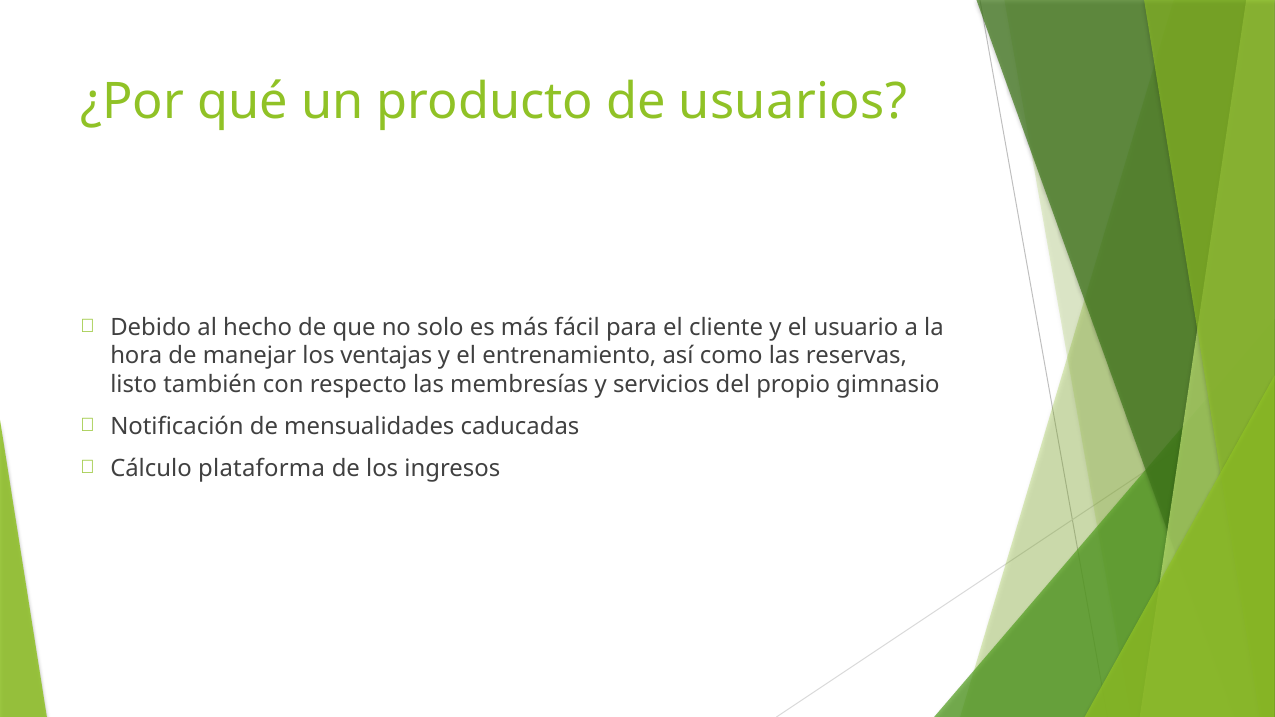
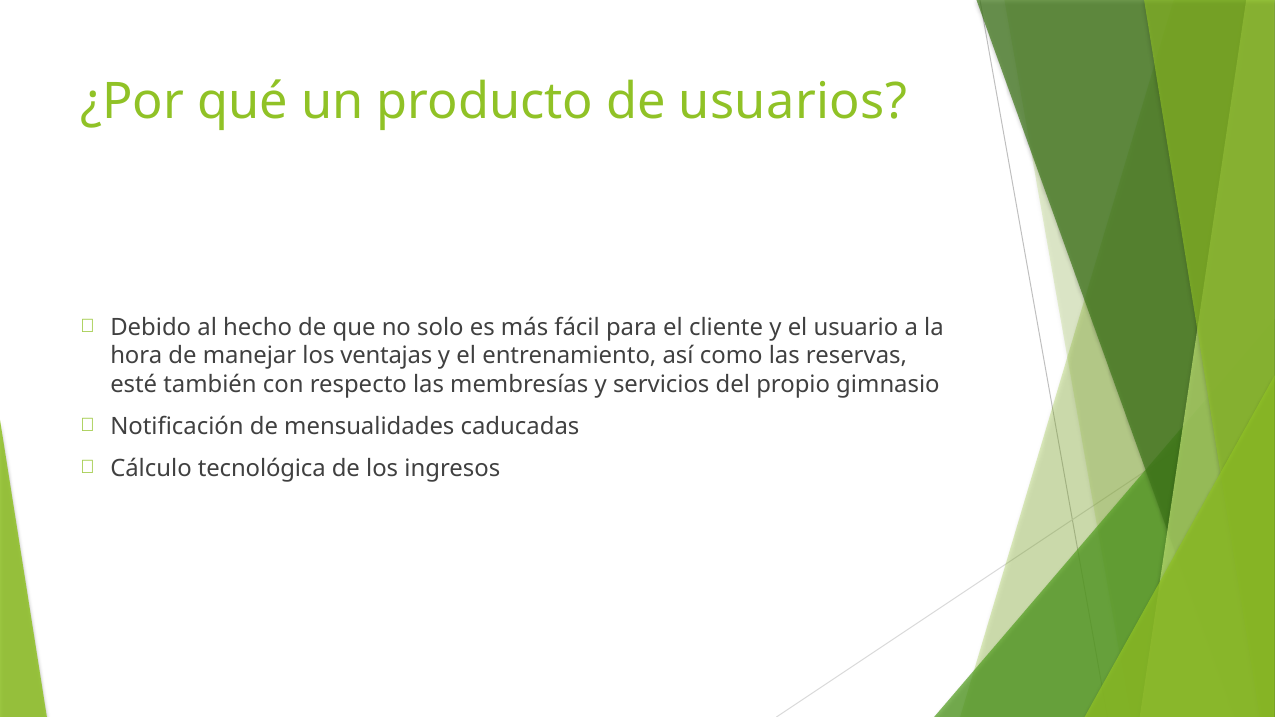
listo: listo -> esté
plataforma: plataforma -> tecnológica
